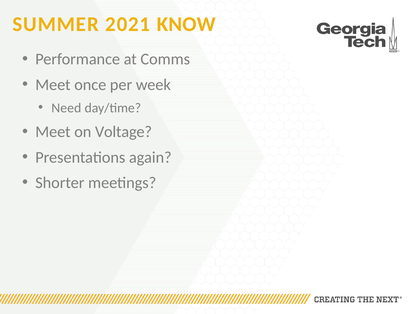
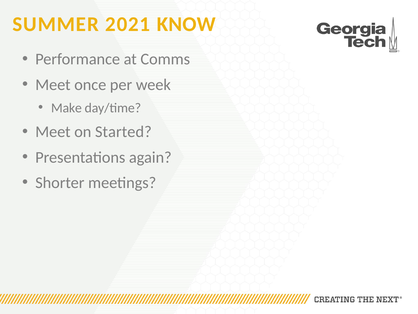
Need: Need -> Make
Voltage: Voltage -> Started
